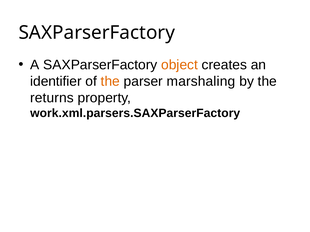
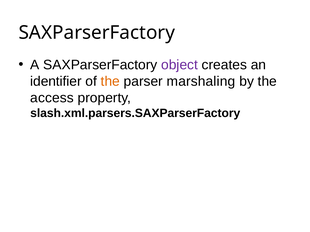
object colour: orange -> purple
returns: returns -> access
work.xml.parsers.SAXParserFactory: work.xml.parsers.SAXParserFactory -> slash.xml.parsers.SAXParserFactory
